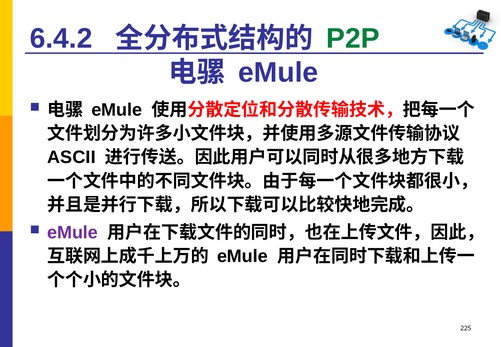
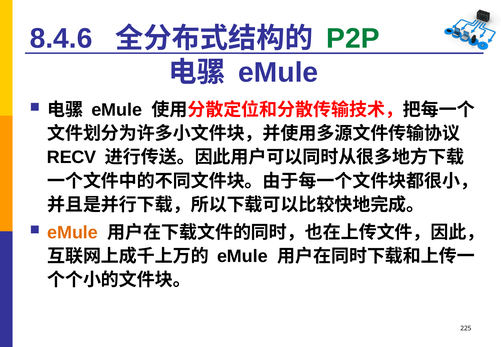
6.4.2: 6.4.2 -> 8.4.6
ASCII: ASCII -> RECV
eMule at (73, 232) colour: purple -> orange
